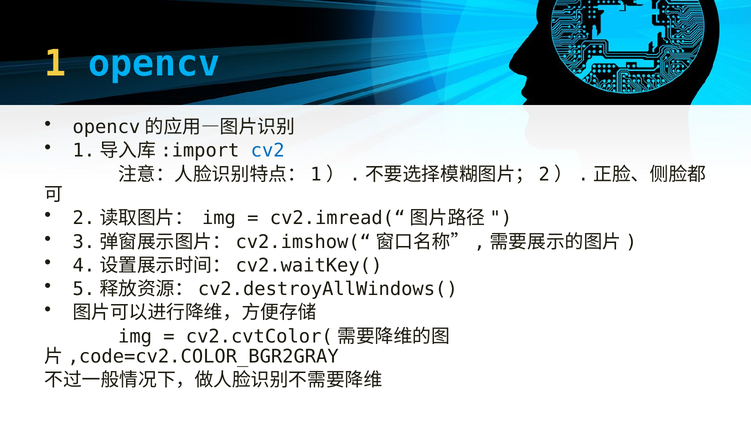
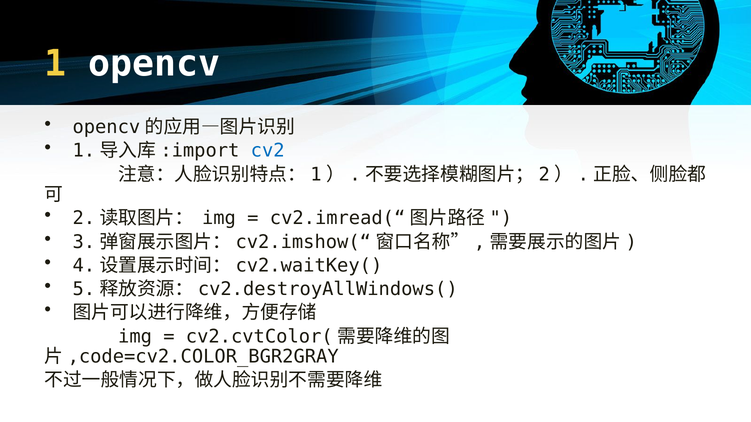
opencv colour: light blue -> white
